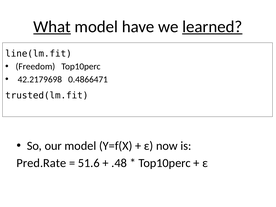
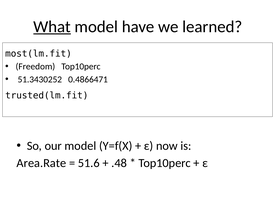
learned underline: present -> none
line(lm.fit: line(lm.fit -> most(lm.fit
42.2179698: 42.2179698 -> 51.3430252
Pred.Rate: Pred.Rate -> Area.Rate
